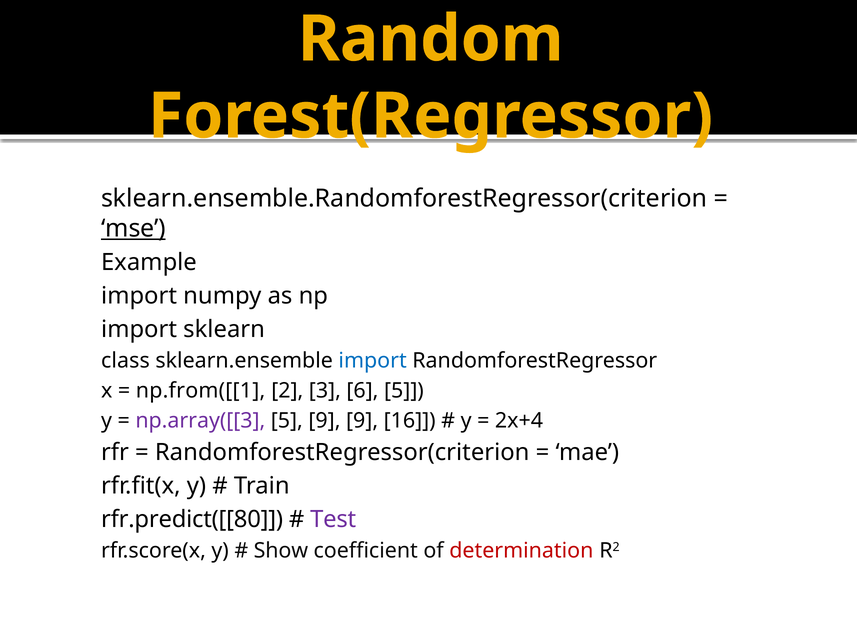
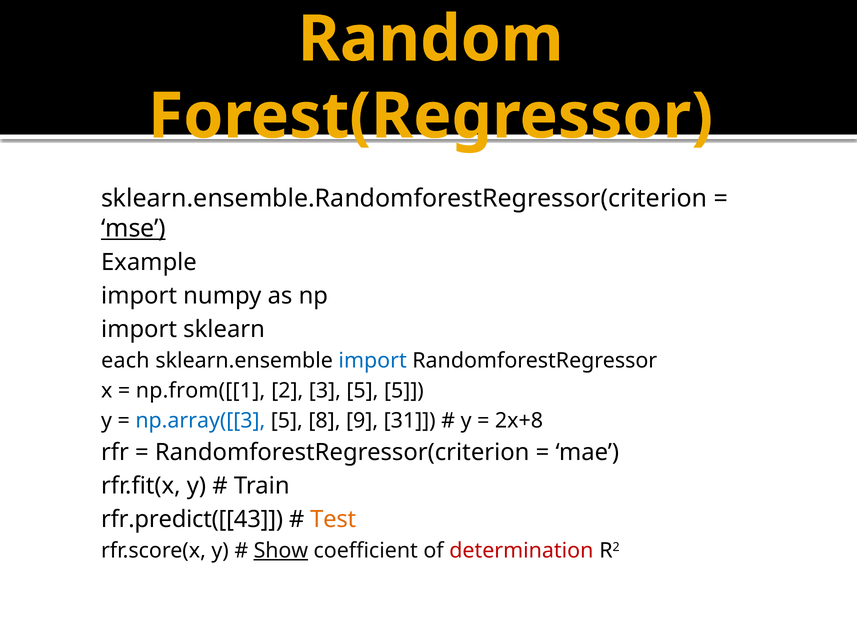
class: class -> each
3 6: 6 -> 5
np.array([[3 colour: purple -> blue
5 9: 9 -> 8
16: 16 -> 31
2x+4: 2x+4 -> 2x+8
rfr.predict([[80: rfr.predict([[80 -> rfr.predict([[43
Test colour: purple -> orange
Show underline: none -> present
